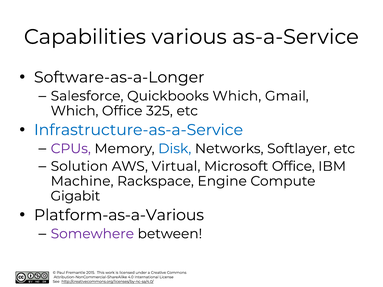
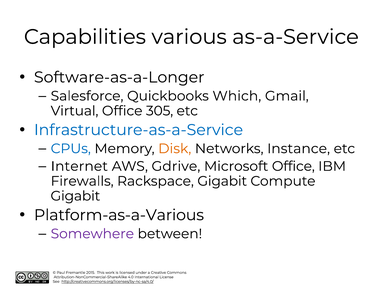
Which at (75, 111): Which -> Virtual
325: 325 -> 305
CPUs colour: purple -> blue
Disk colour: blue -> orange
Softlayer: Softlayer -> Instance
Solution: Solution -> Internet
Virtual: Virtual -> Gdrive
Machine: Machine -> Firewalls
Rackspace Engine: Engine -> Gigabit
